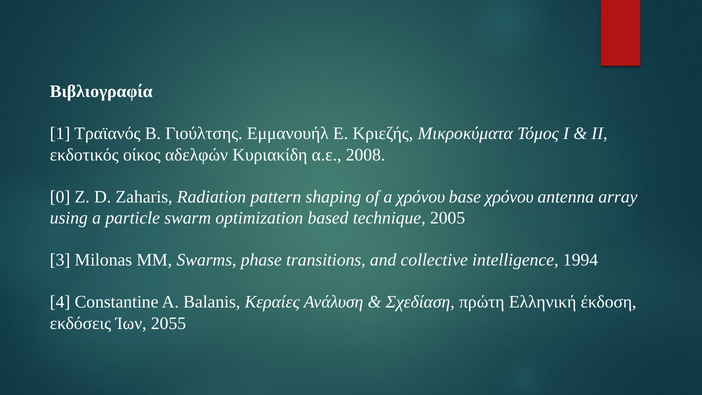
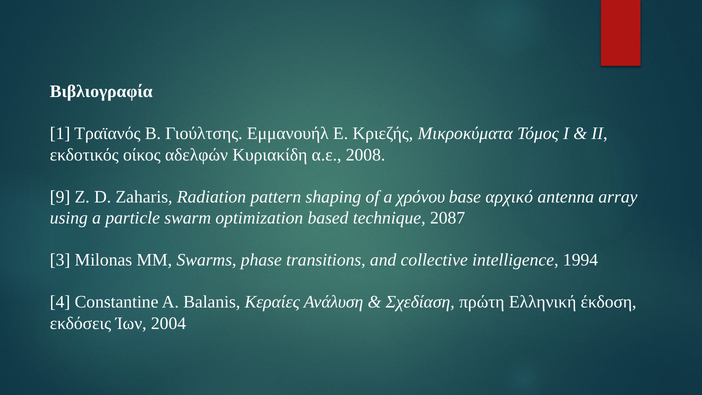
0: 0 -> 9
base χρόνου: χρόνου -> αρχικό
2005: 2005 -> 2087
2055: 2055 -> 2004
